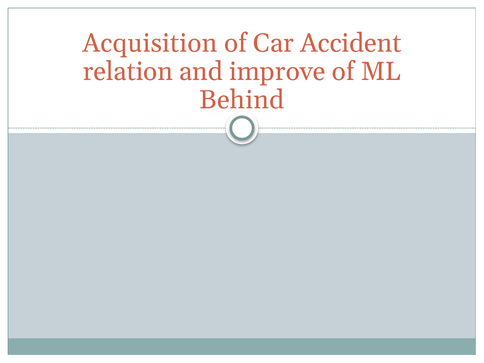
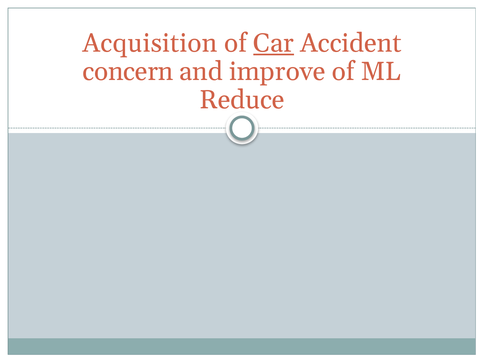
Car underline: none -> present
relation: relation -> concern
Behind: Behind -> Reduce
